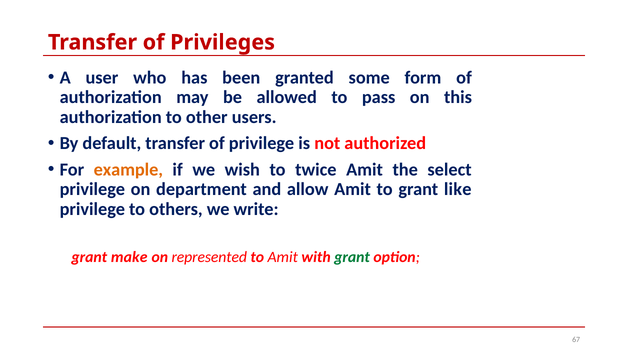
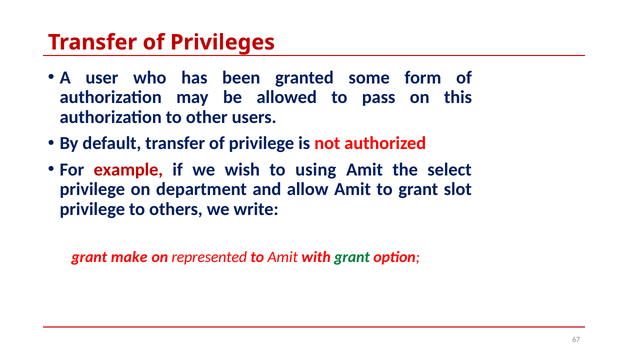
example colour: orange -> red
twice: twice -> using
like: like -> slot
